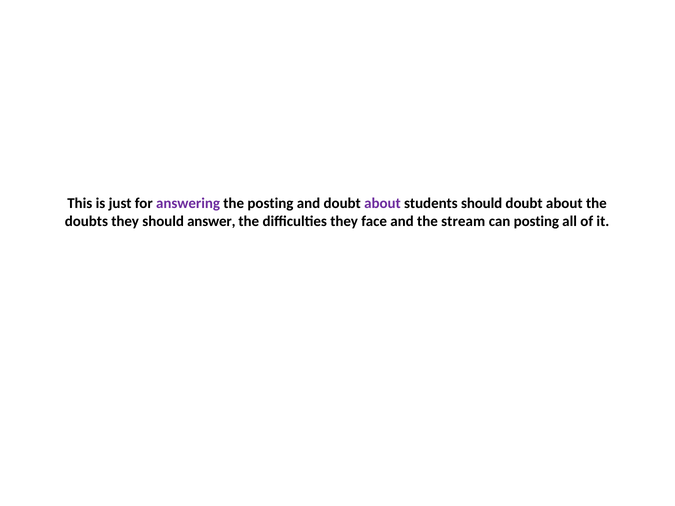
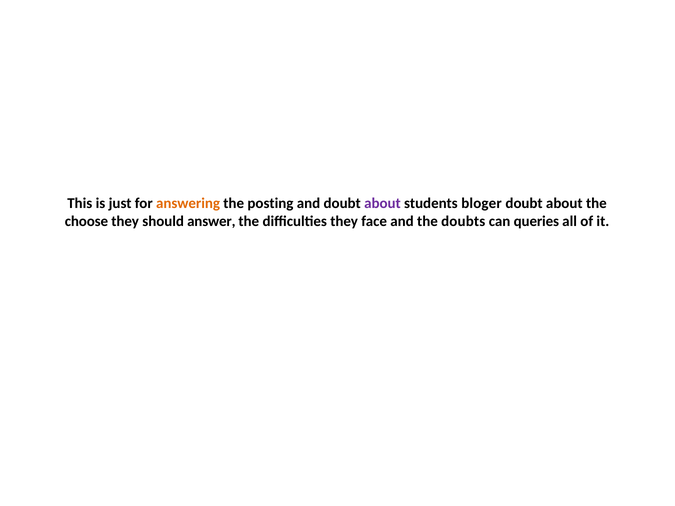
answering colour: purple -> orange
students should: should -> bloger
doubts: doubts -> choose
stream: stream -> doubts
can posting: posting -> queries
